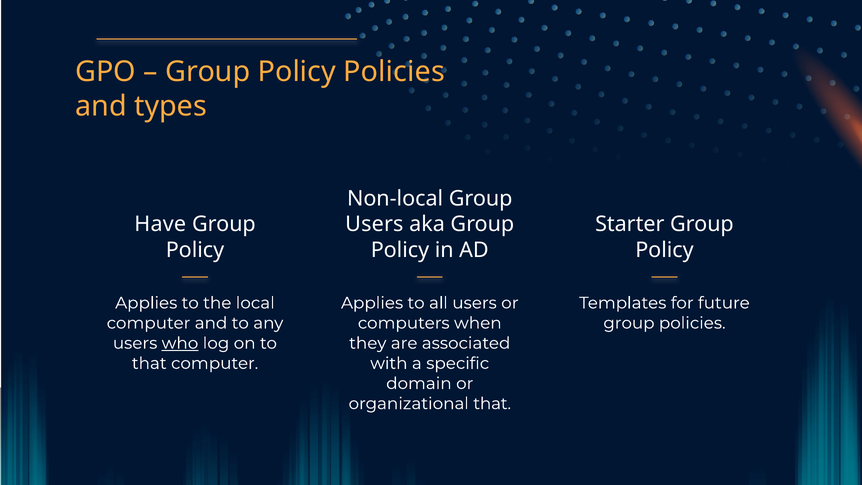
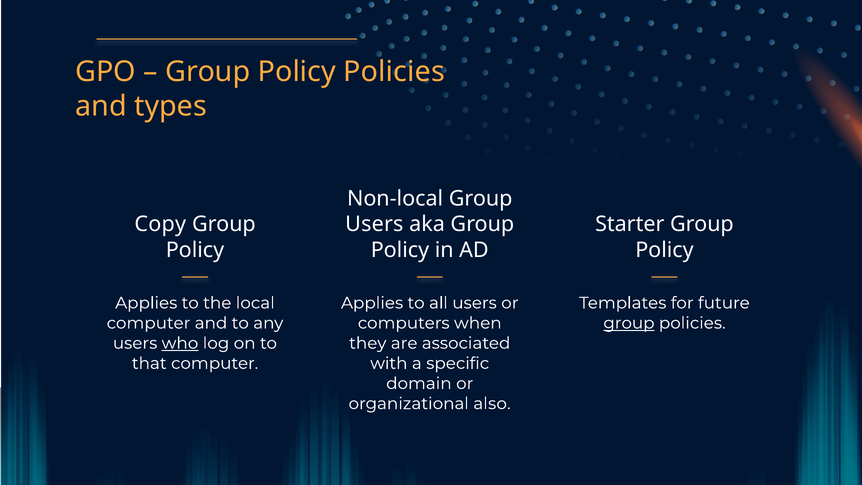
Have: Have -> Copy
group at (629, 323) underline: none -> present
organizational that: that -> also
